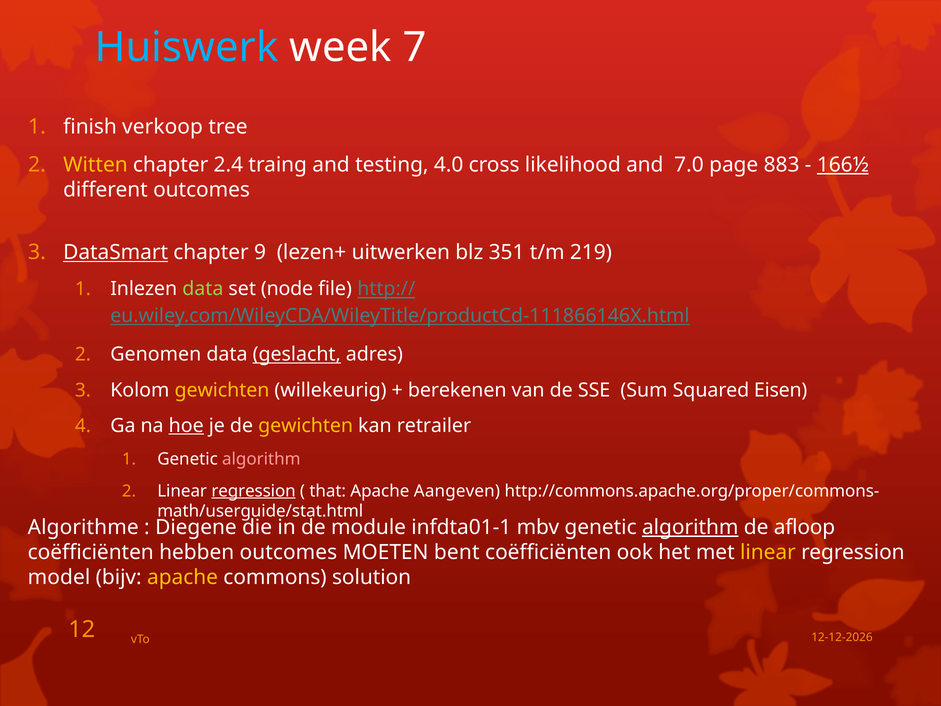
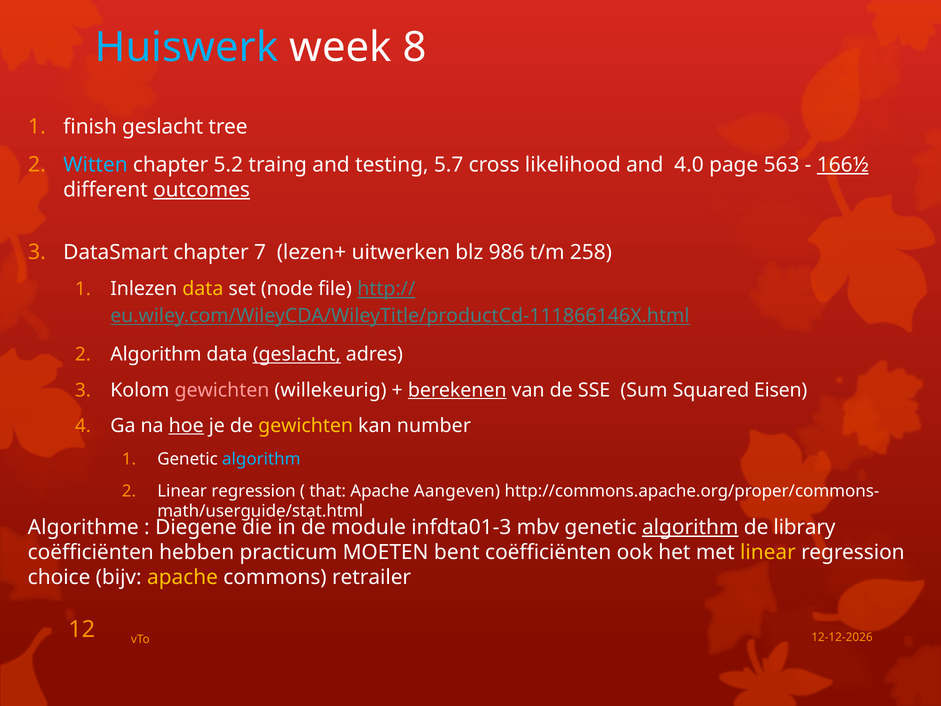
7: 7 -> 8
finish verkoop: verkoop -> geslacht
Witten colour: yellow -> light blue
2.4: 2.4 -> 5.2
4.0: 4.0 -> 5.7
7.0: 7.0 -> 4.0
883: 883 -> 563
outcomes at (202, 190) underline: none -> present
DataSmart underline: present -> none
9: 9 -> 7
351: 351 -> 986
219: 219 -> 258
data at (203, 289) colour: light green -> yellow
Genomen at (156, 354): Genomen -> Algorithm
gewichten at (222, 390) colour: yellow -> pink
berekenen underline: none -> present
retrailer: retrailer -> number
algorithm at (261, 459) colour: pink -> light blue
regression at (254, 491) underline: present -> none
infdta01-1: infdta01-1 -> infdta01-3
afloop: afloop -> library
hebben outcomes: outcomes -> practicum
model: model -> choice
solution: solution -> retrailer
